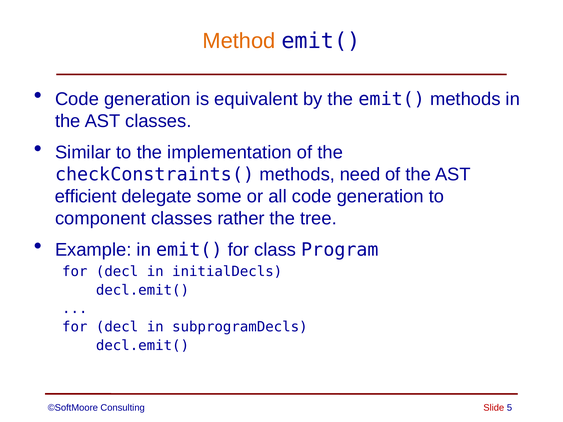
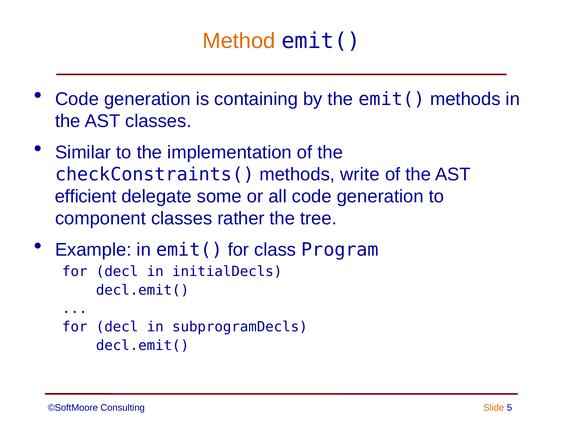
equivalent: equivalent -> containing
need: need -> write
Slide colour: red -> orange
